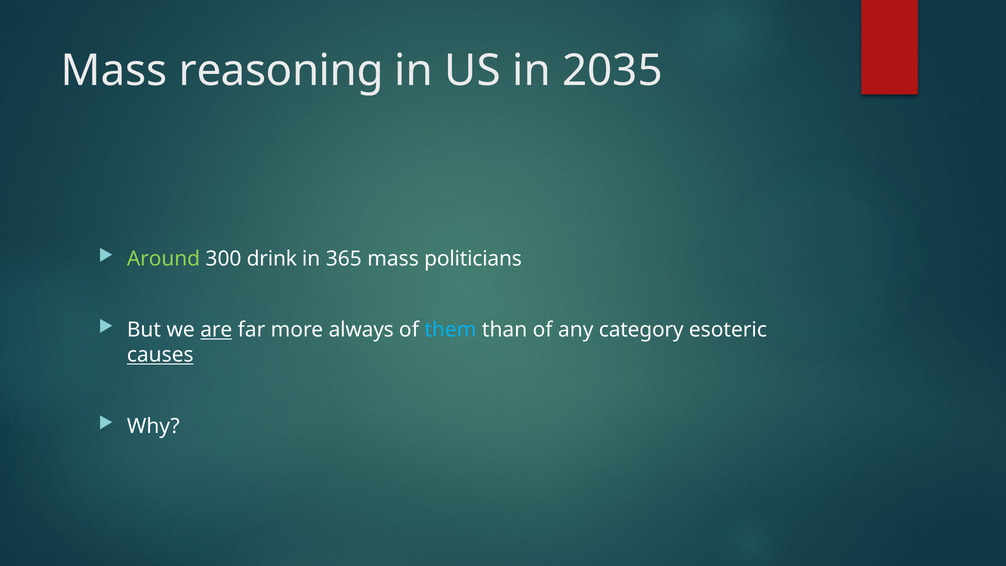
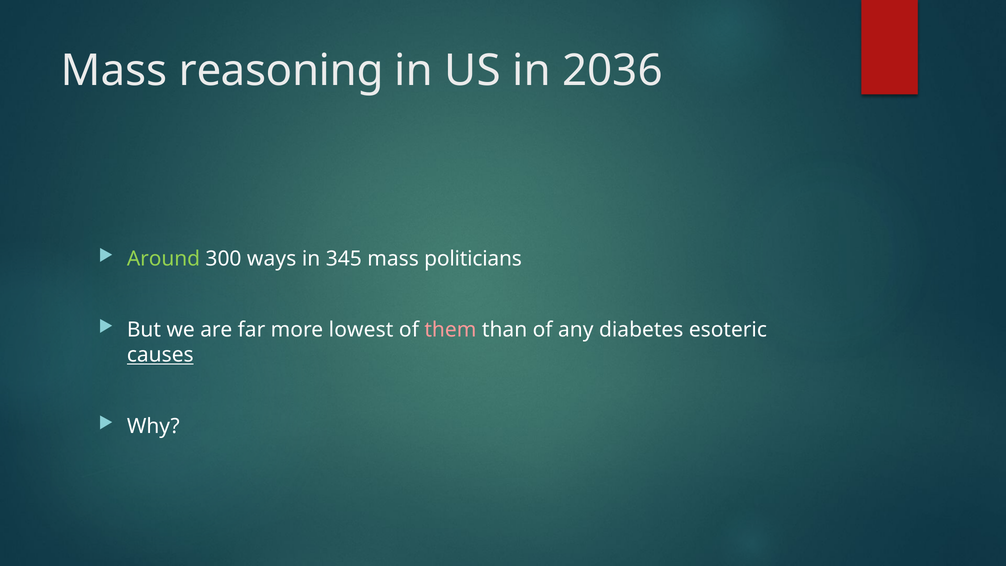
2035: 2035 -> 2036
drink: drink -> ways
365: 365 -> 345
are underline: present -> none
always: always -> lowest
them colour: light blue -> pink
category: category -> diabetes
